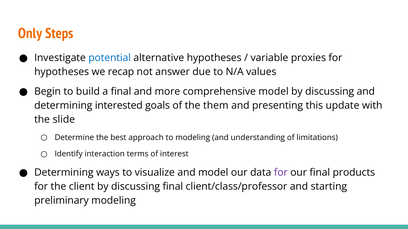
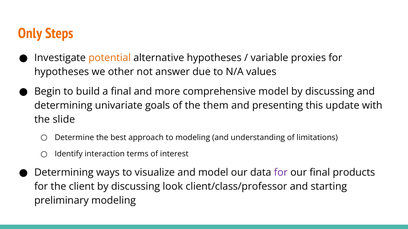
potential colour: blue -> orange
recap: recap -> other
interested: interested -> univariate
discussing final: final -> look
